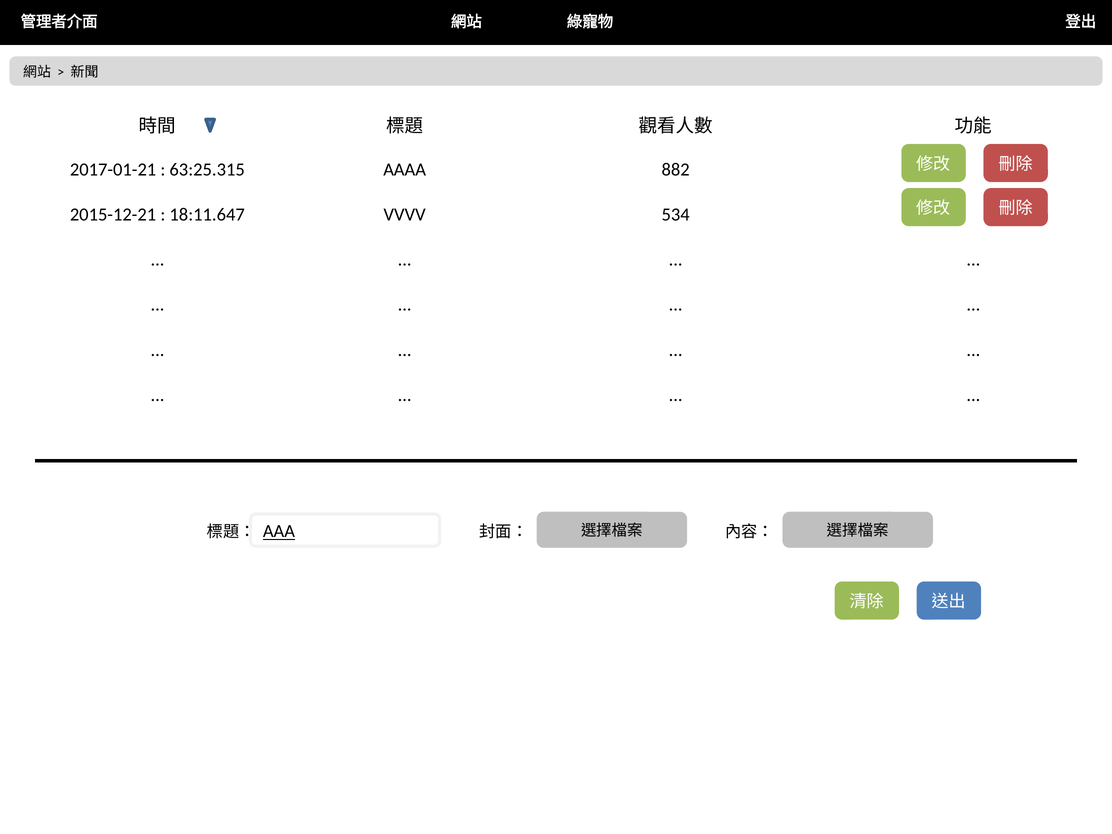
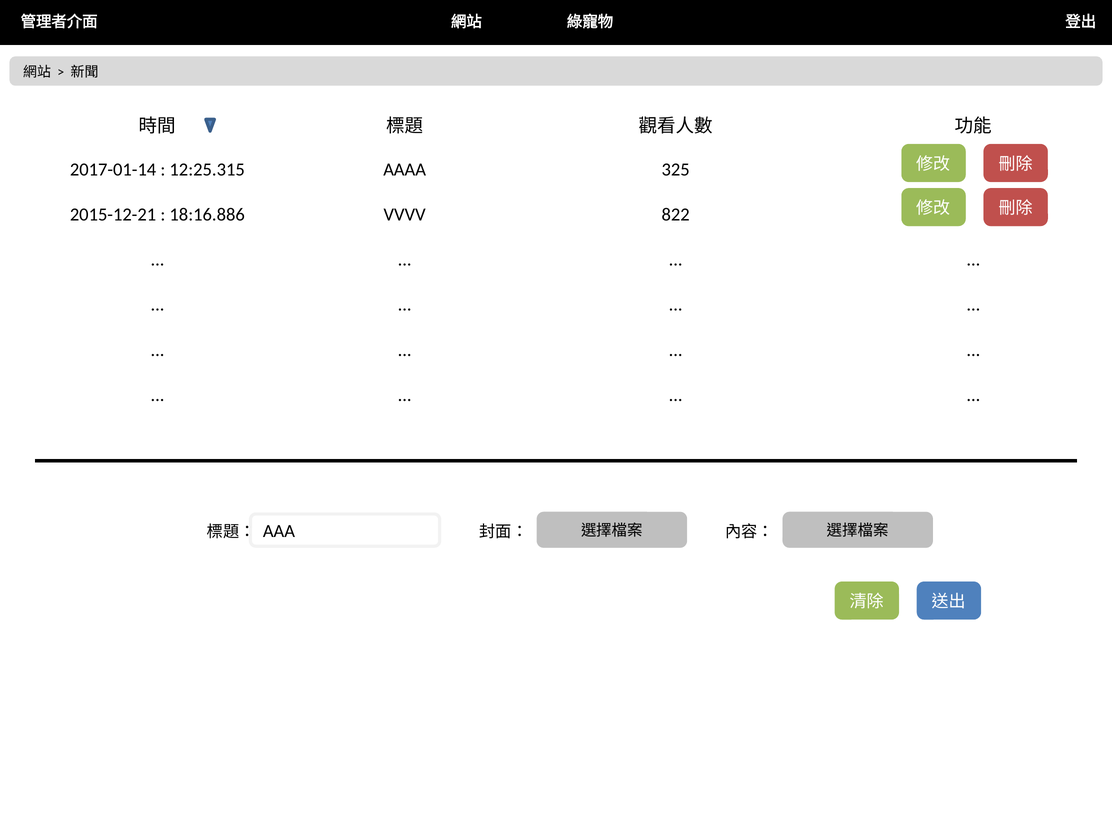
2017-01-21: 2017-01-21 -> 2017-01-14
63:25.315: 63:25.315 -> 12:25.315
882: 882 -> 325
18:11.647: 18:11.647 -> 18:16.886
534: 534 -> 822
AAA underline: present -> none
